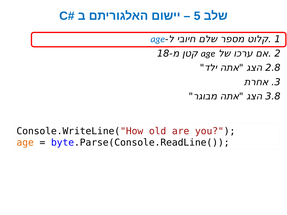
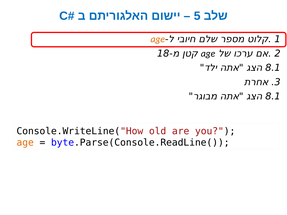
age at (158, 39) colour: blue -> orange
2.8 at (273, 68): 2.8 -> 8.1
3.8 at (273, 96): 3.8 -> 8.1
